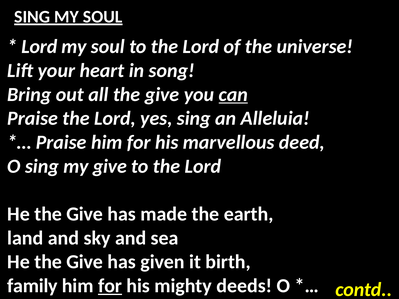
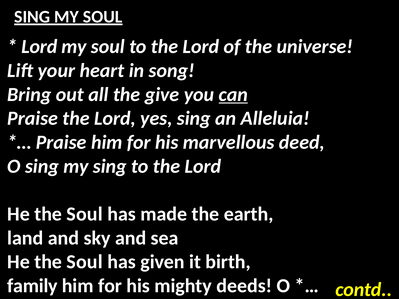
my give: give -> sing
Give at (85, 214): Give -> Soul
Give at (85, 262): Give -> Soul
for at (110, 286) underline: present -> none
